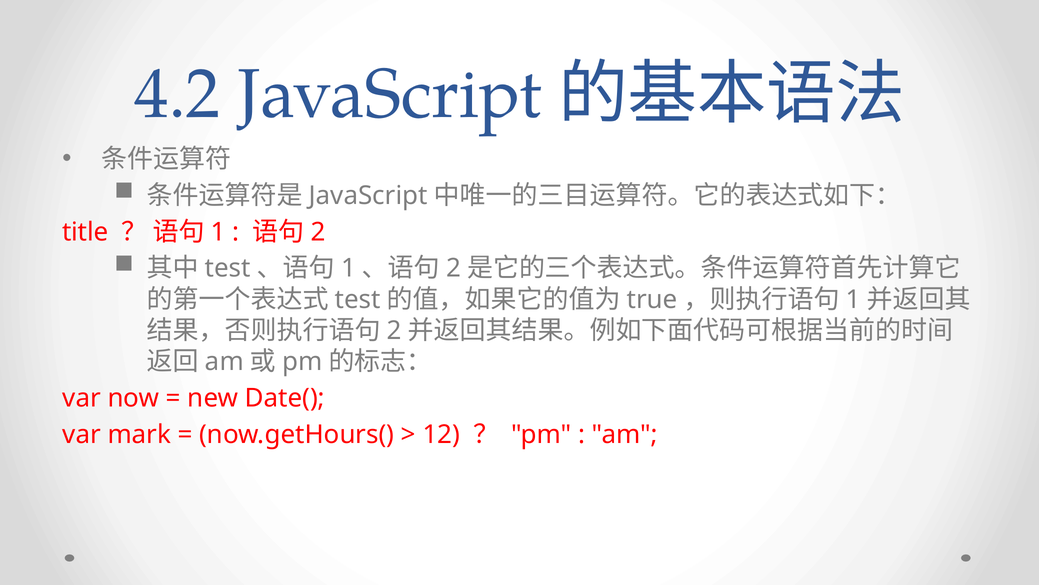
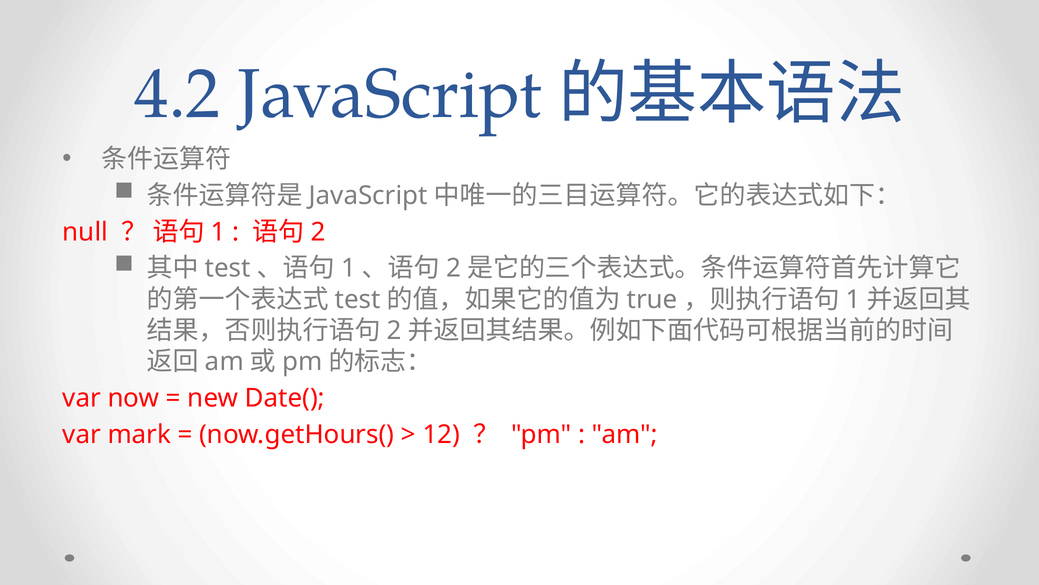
title: title -> null
